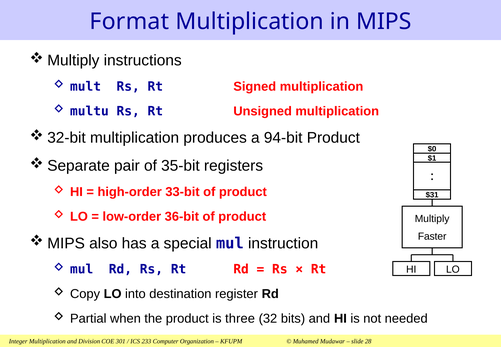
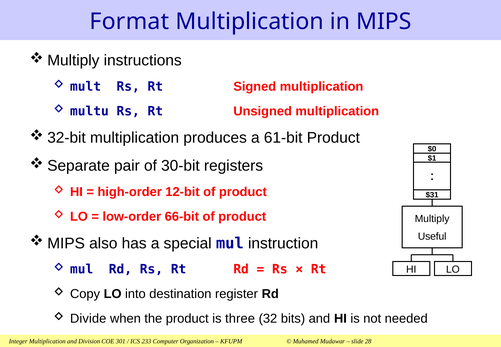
94-bit: 94-bit -> 61-bit
35-bit: 35-bit -> 30-bit
33-bit: 33-bit -> 12-bit
36-bit: 36-bit -> 66-bit
Faster: Faster -> Useful
Partial: Partial -> Divide
